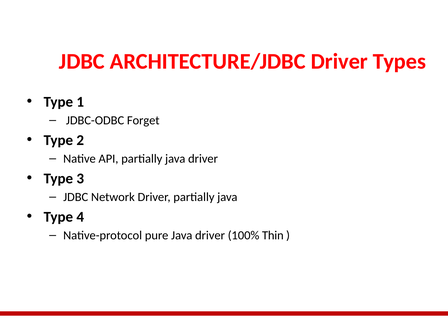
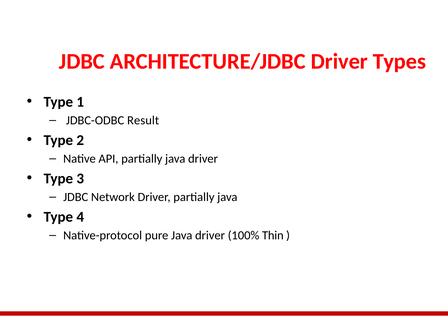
Forget: Forget -> Result
